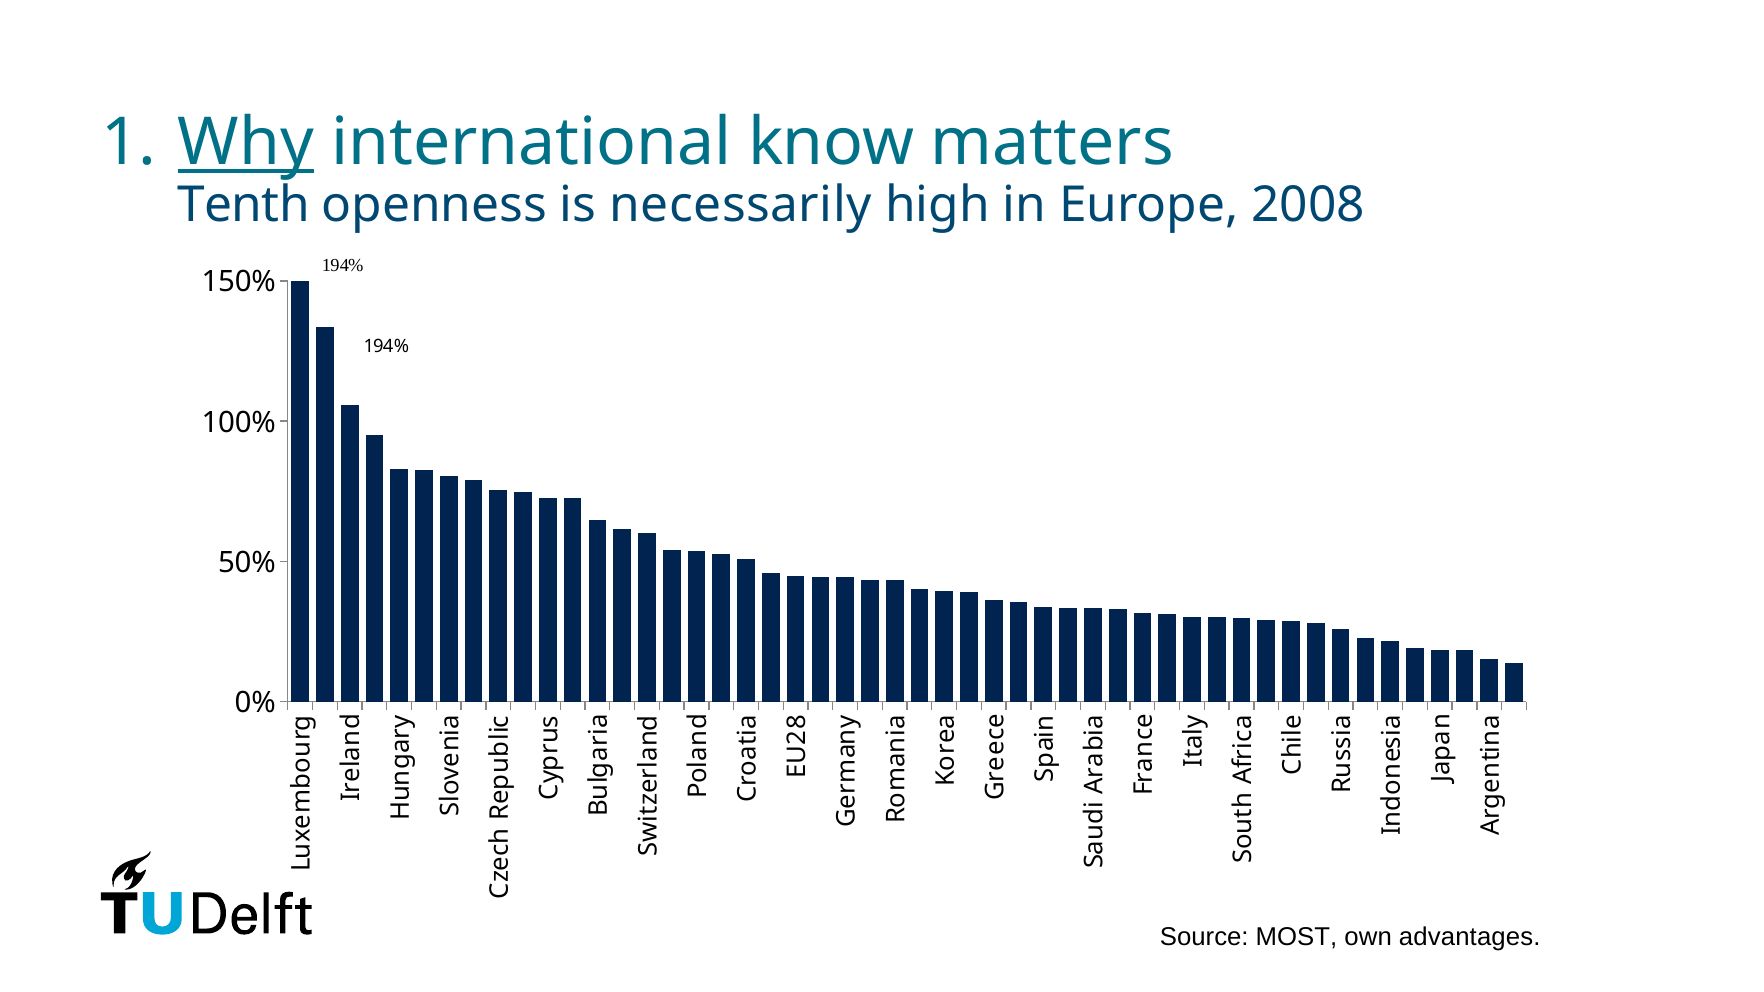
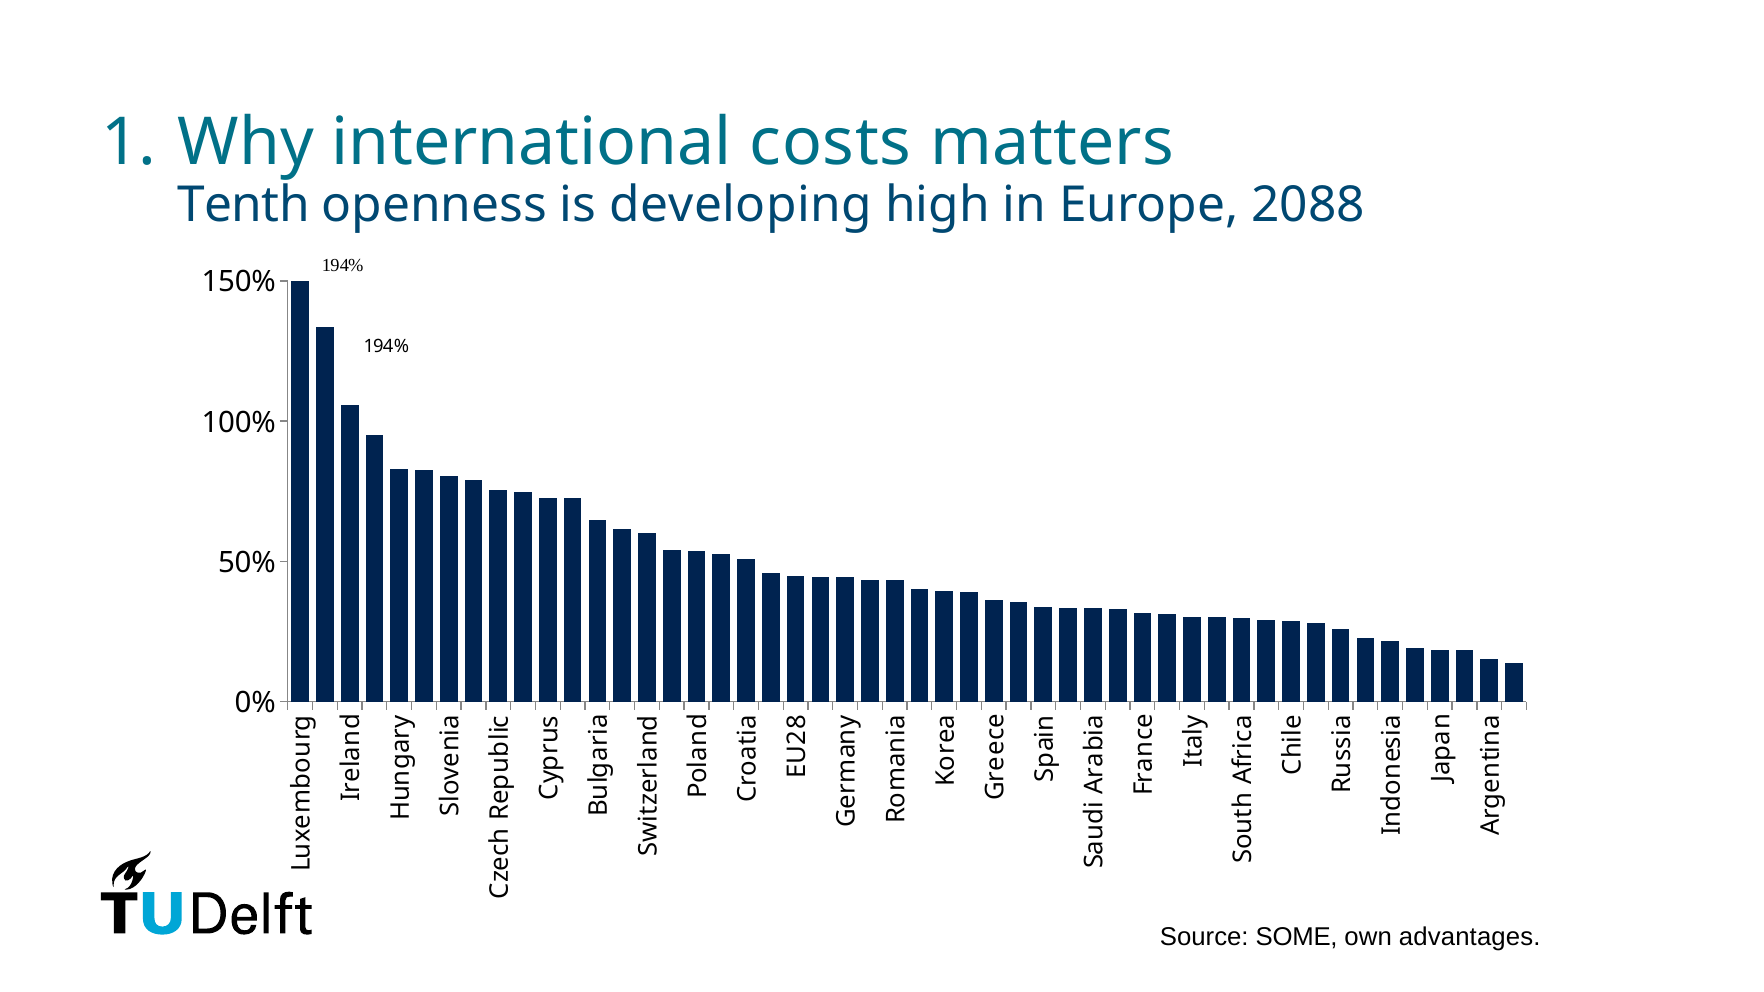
Why underline: present -> none
know: know -> costs
necessarily: necessarily -> developing
2008: 2008 -> 2088
MOST: MOST -> SOME
